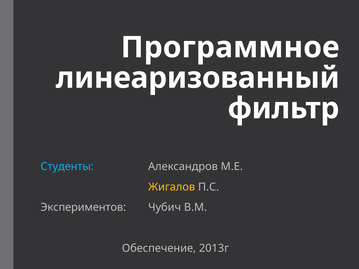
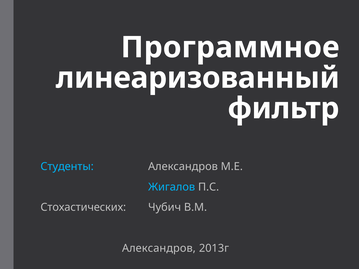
Жигалов colour: yellow -> light blue
Экспериментов: Экспериментов -> Стохастических
Обеспечение at (159, 249): Обеспечение -> Александров
